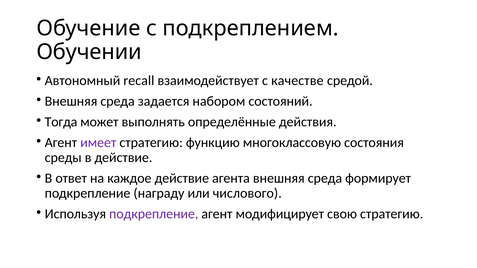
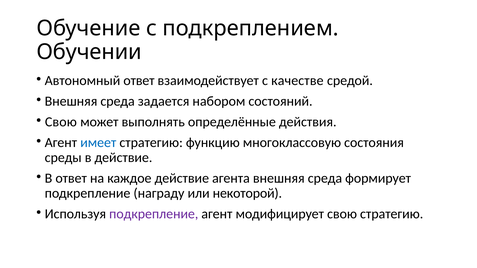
Автономный recall: recall -> ответ
Тогда at (61, 122): Тогда -> Свою
имеет colour: purple -> blue
числового: числового -> некоторой
